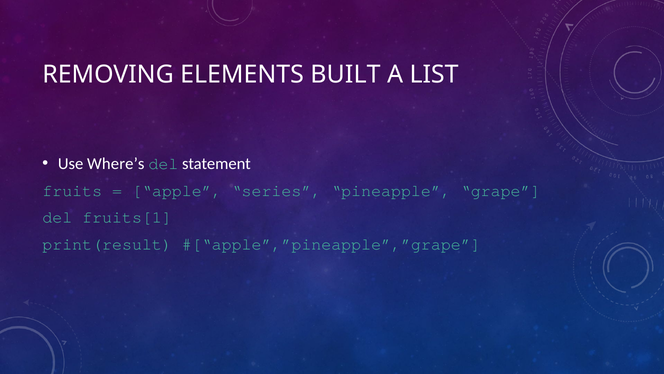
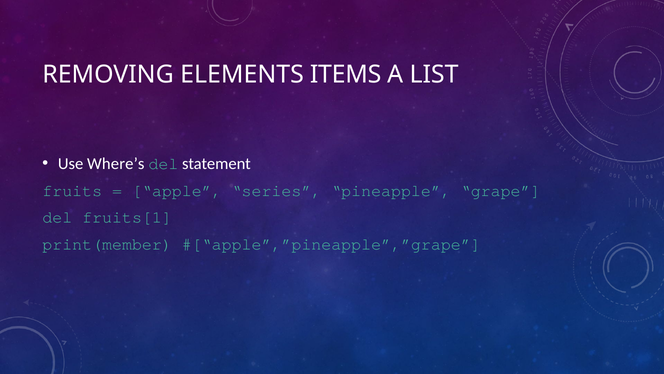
BUILT: BUILT -> ITEMS
print(result: print(result -> print(member
